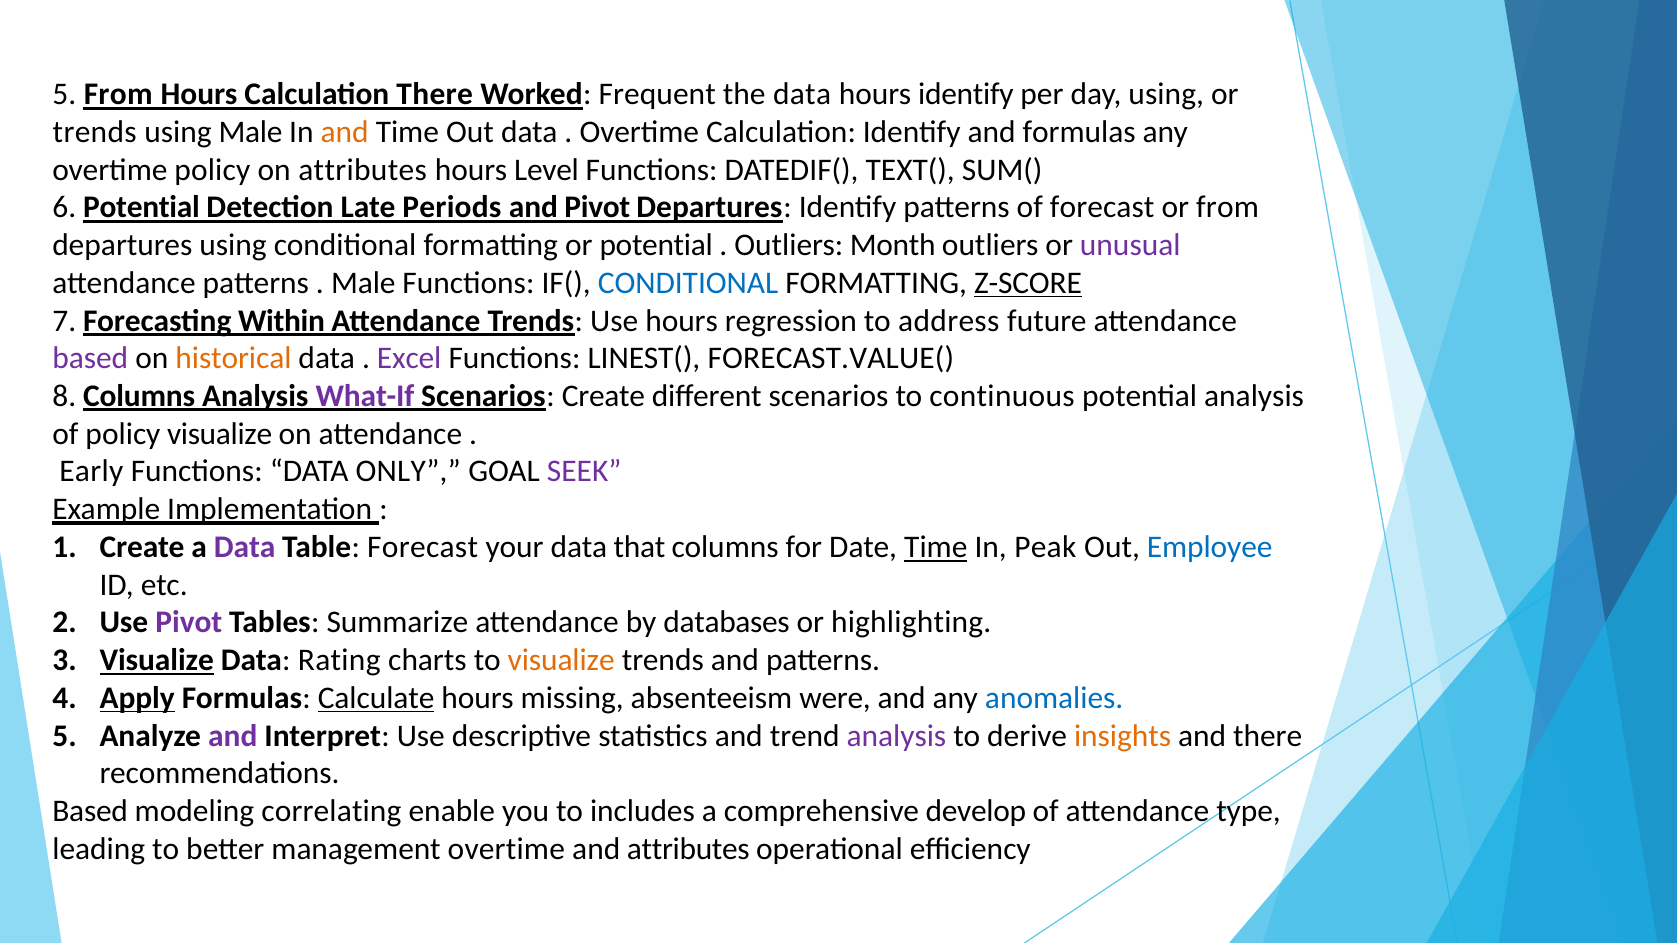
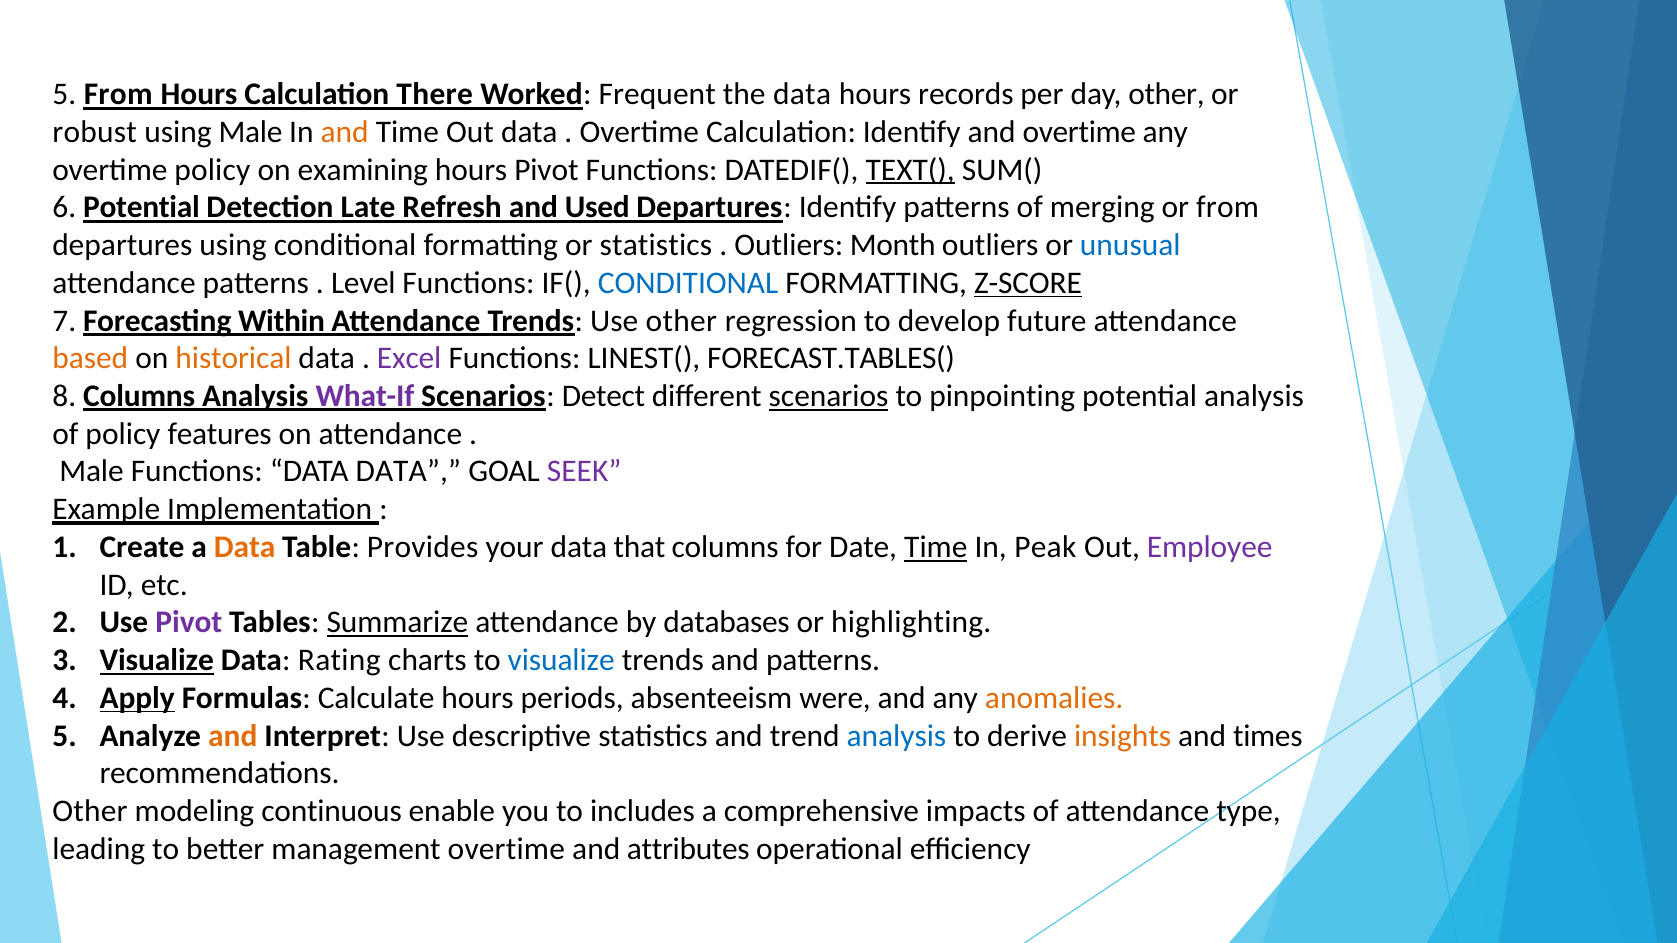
hours identify: identify -> records
day using: using -> other
trends at (95, 132): trends -> robust
and formulas: formulas -> overtime
on attributes: attributes -> examining
hours Level: Level -> Pivot
TEXT( underline: none -> present
Periods: Periods -> Refresh
and Pivot: Pivot -> Used
of forecast: forecast -> merging
or potential: potential -> statistics
unusual colour: purple -> blue
Male at (363, 283): Male -> Level
Use hours: hours -> other
address: address -> develop
based at (90, 359) colour: purple -> orange
FORECAST.VALUE(: FORECAST.VALUE( -> FORECAST.TABLES(
Scenarios Create: Create -> Detect
scenarios at (829, 396) underline: none -> present
continuous: continuous -> pinpointing
policy visualize: visualize -> features
Early at (91, 472): Early -> Male
DATA ONLY: ONLY -> DATA
Data at (245, 547) colour: purple -> orange
Table Forecast: Forecast -> Provides
Employee colour: blue -> purple
Summarize underline: none -> present
visualize at (561, 660) colour: orange -> blue
Calculate underline: present -> none
missing: missing -> periods
anomalies colour: blue -> orange
and at (233, 736) colour: purple -> orange
analysis at (896, 736) colour: purple -> blue
and there: there -> times
Based at (90, 811): Based -> Other
correlating: correlating -> continuous
develop: develop -> impacts
